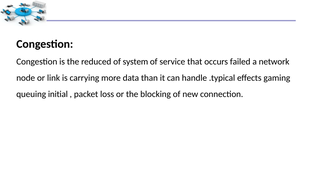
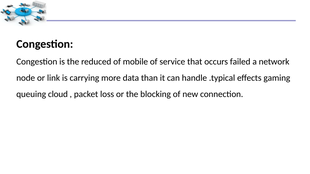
system: system -> mobile
initial: initial -> cloud
